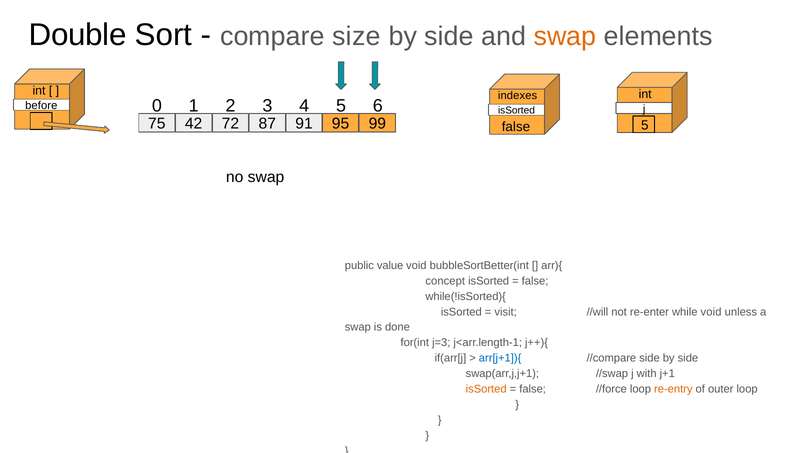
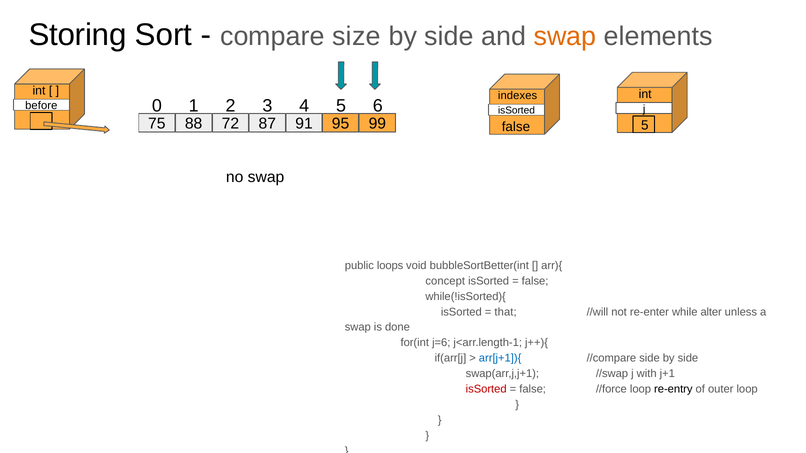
Double: Double -> Storing
42: 42 -> 88
value: value -> loops
visit: visit -> that
while void: void -> alter
j=3: j=3 -> j=6
isSorted at (486, 389) colour: orange -> red
re-entry colour: orange -> black
